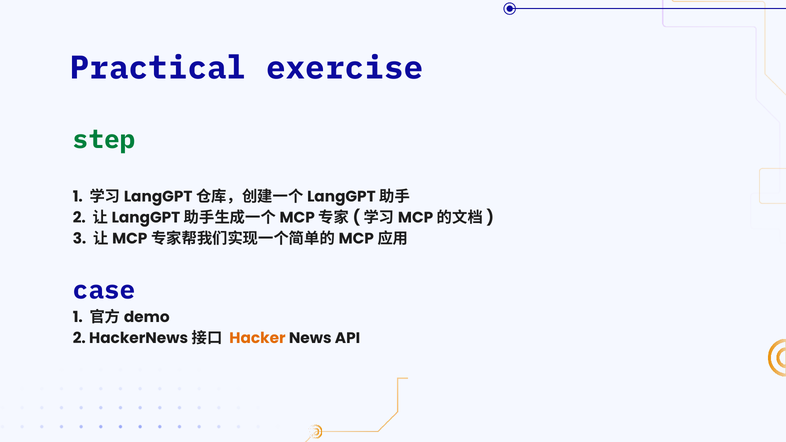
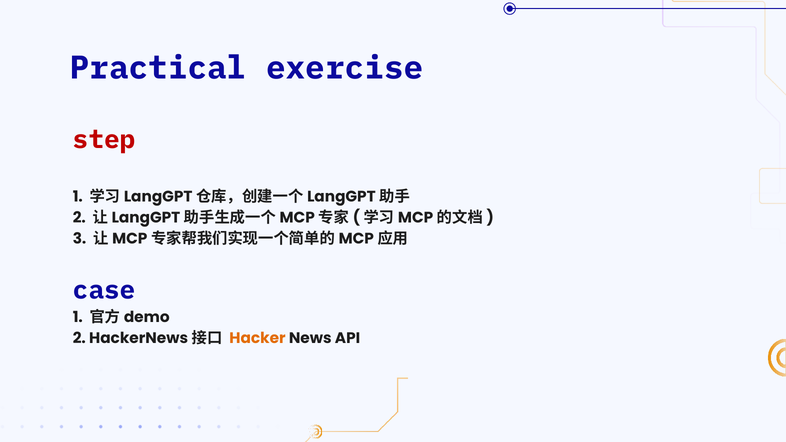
step colour: green -> red
